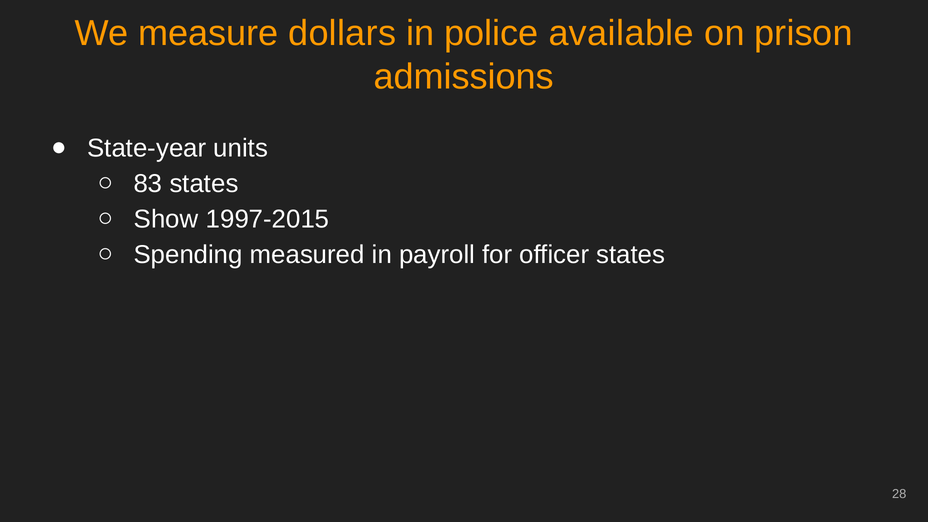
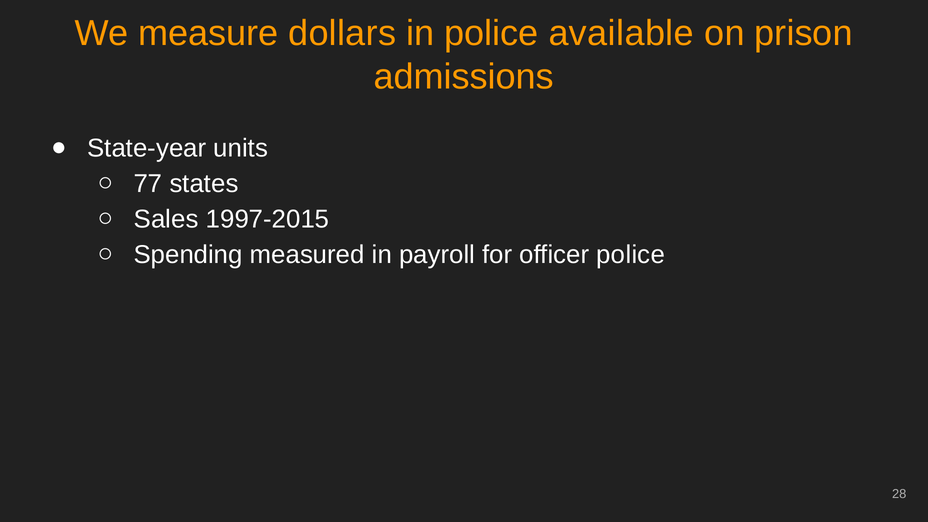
83: 83 -> 77
Show: Show -> Sales
officer states: states -> police
